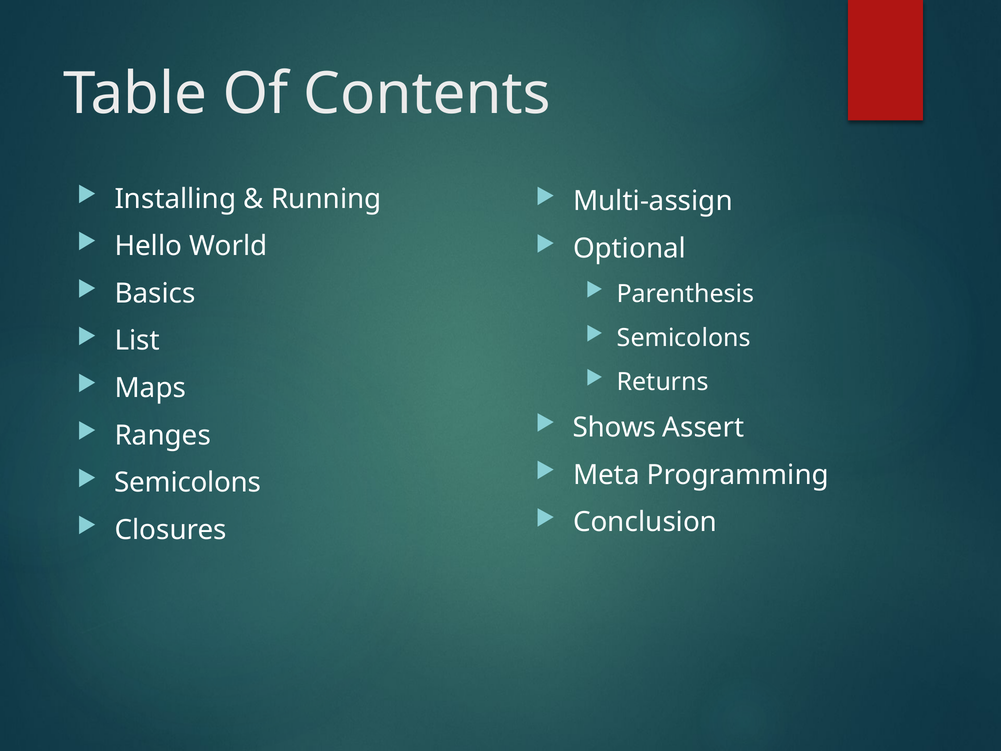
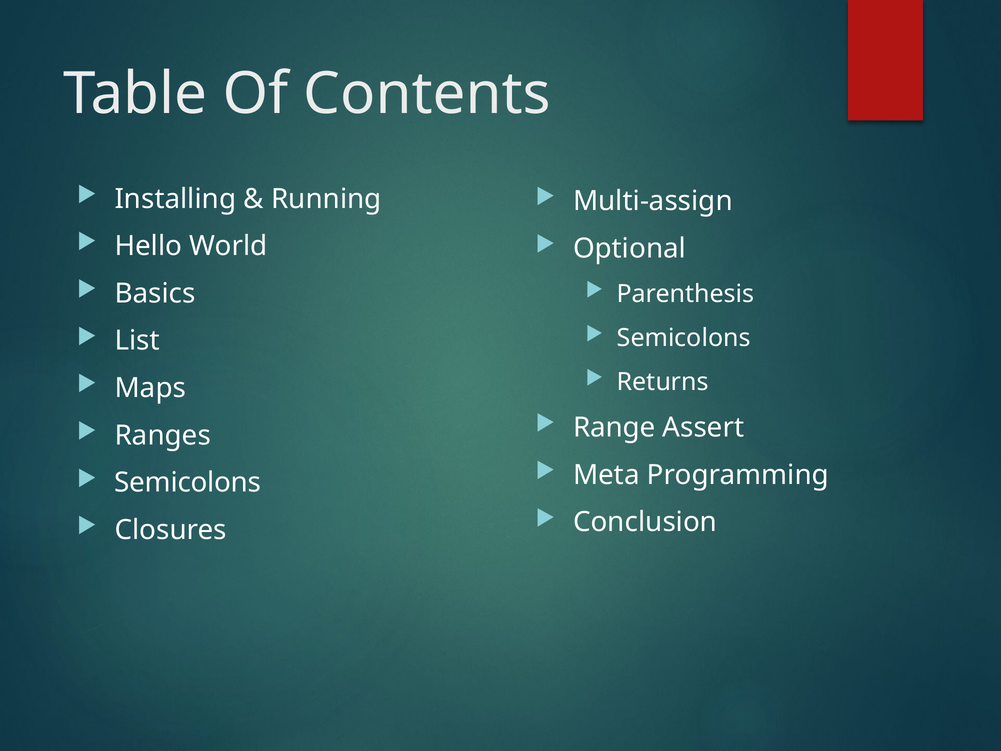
Shows: Shows -> Range
